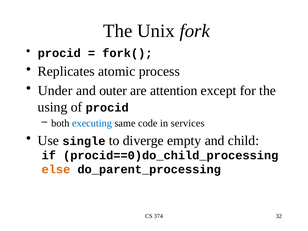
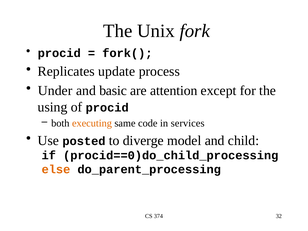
atomic: atomic -> update
outer: outer -> basic
executing colour: blue -> orange
single: single -> posted
empty: empty -> model
